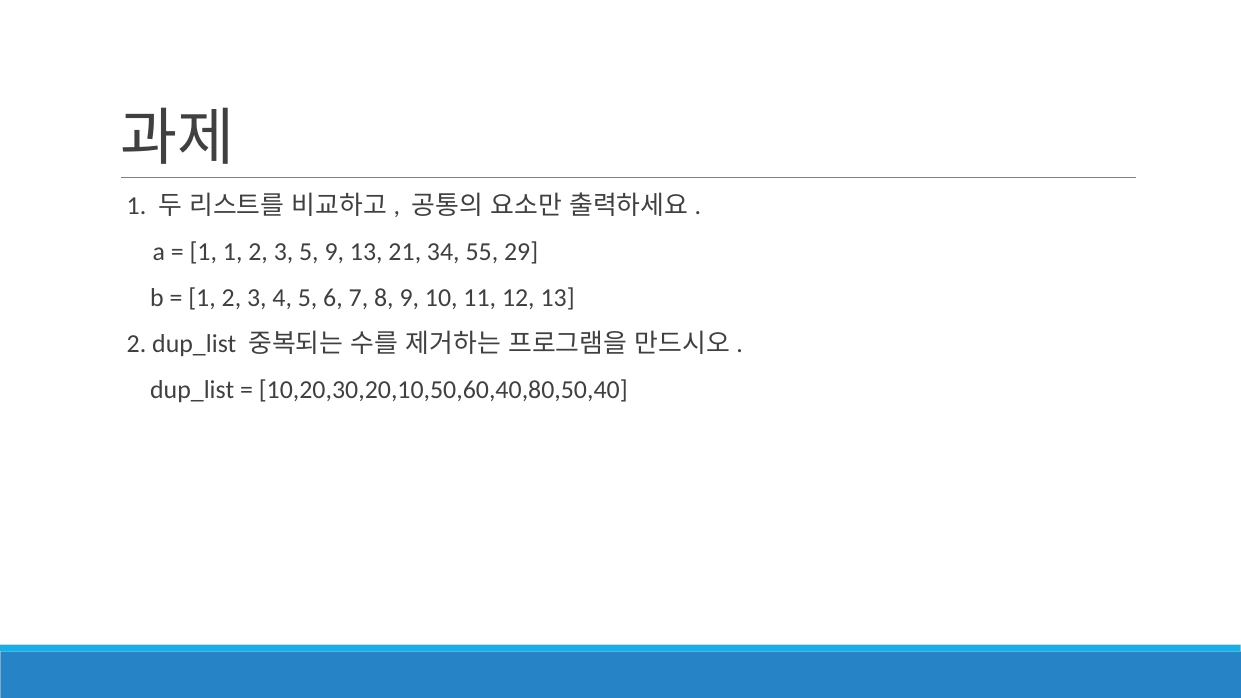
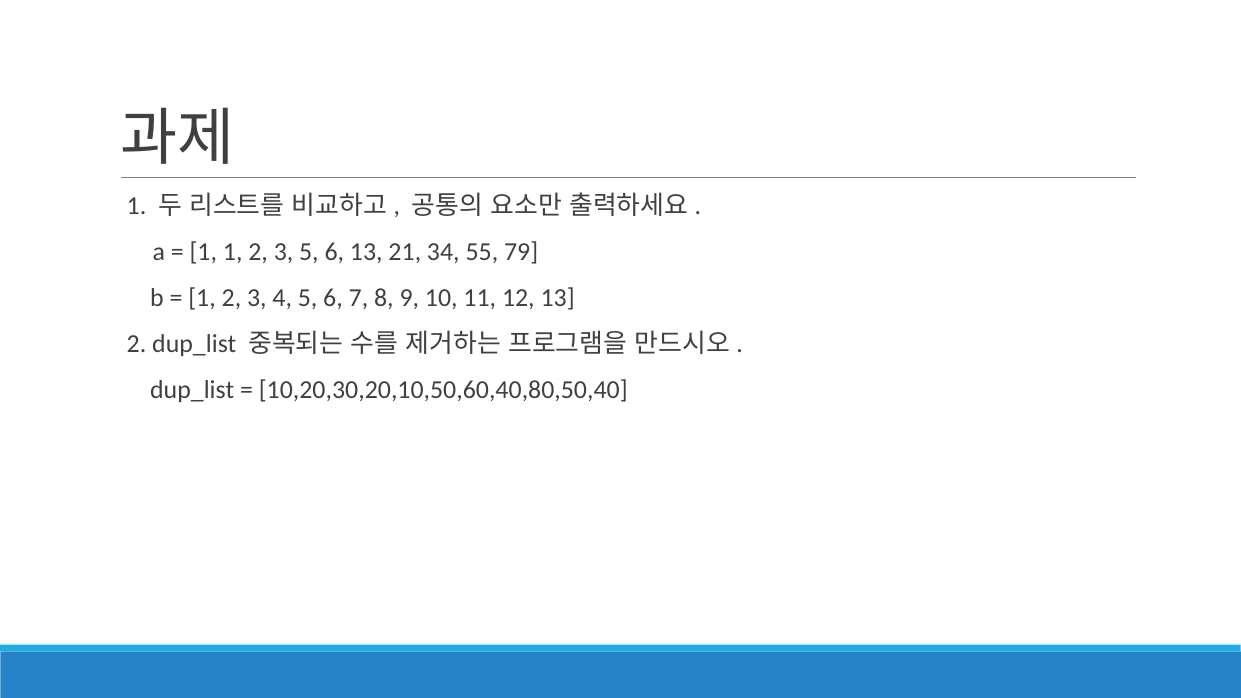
3 5 9: 9 -> 6
29: 29 -> 79
